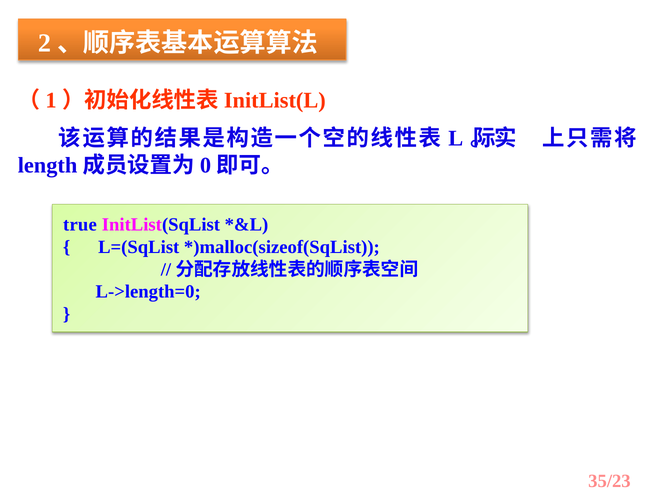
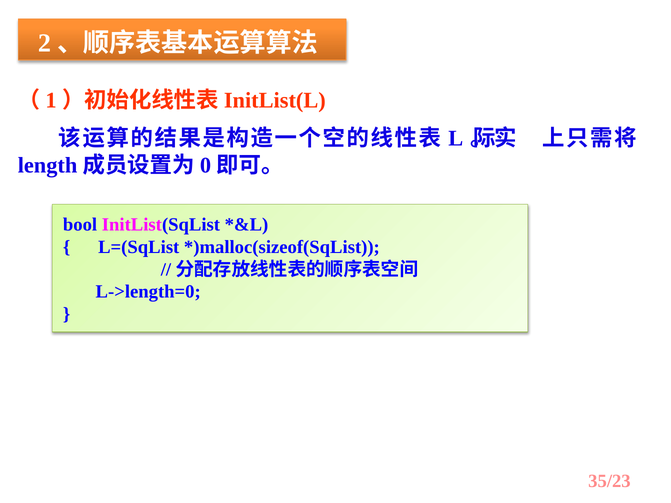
true: true -> bool
